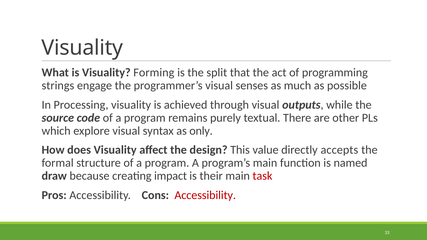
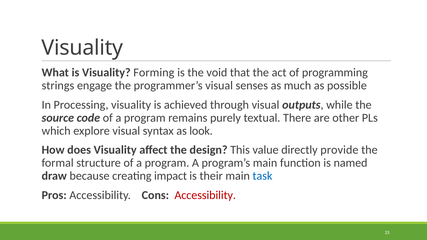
split: split -> void
only: only -> look
accepts: accepts -> provide
task colour: red -> blue
